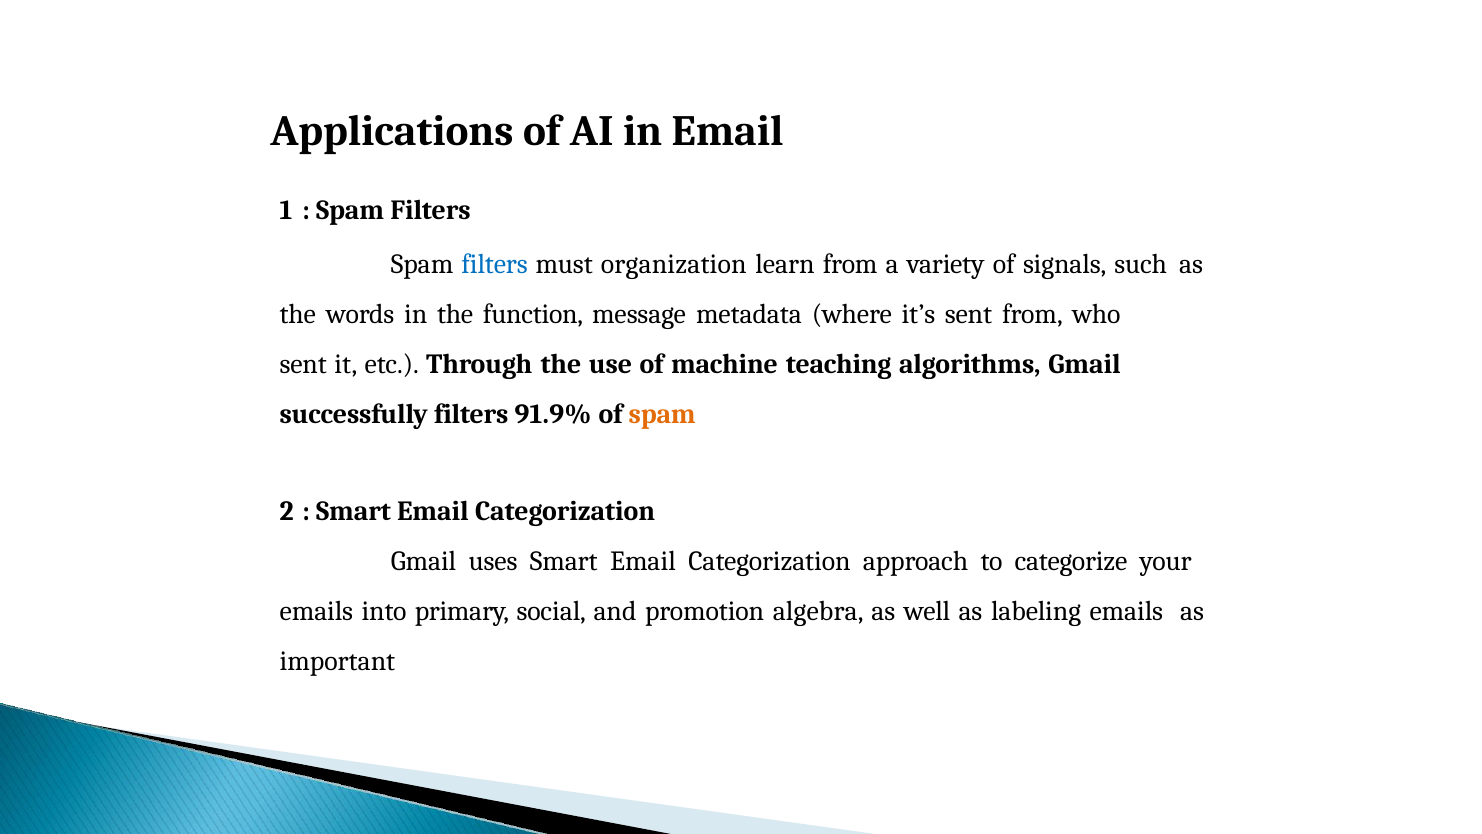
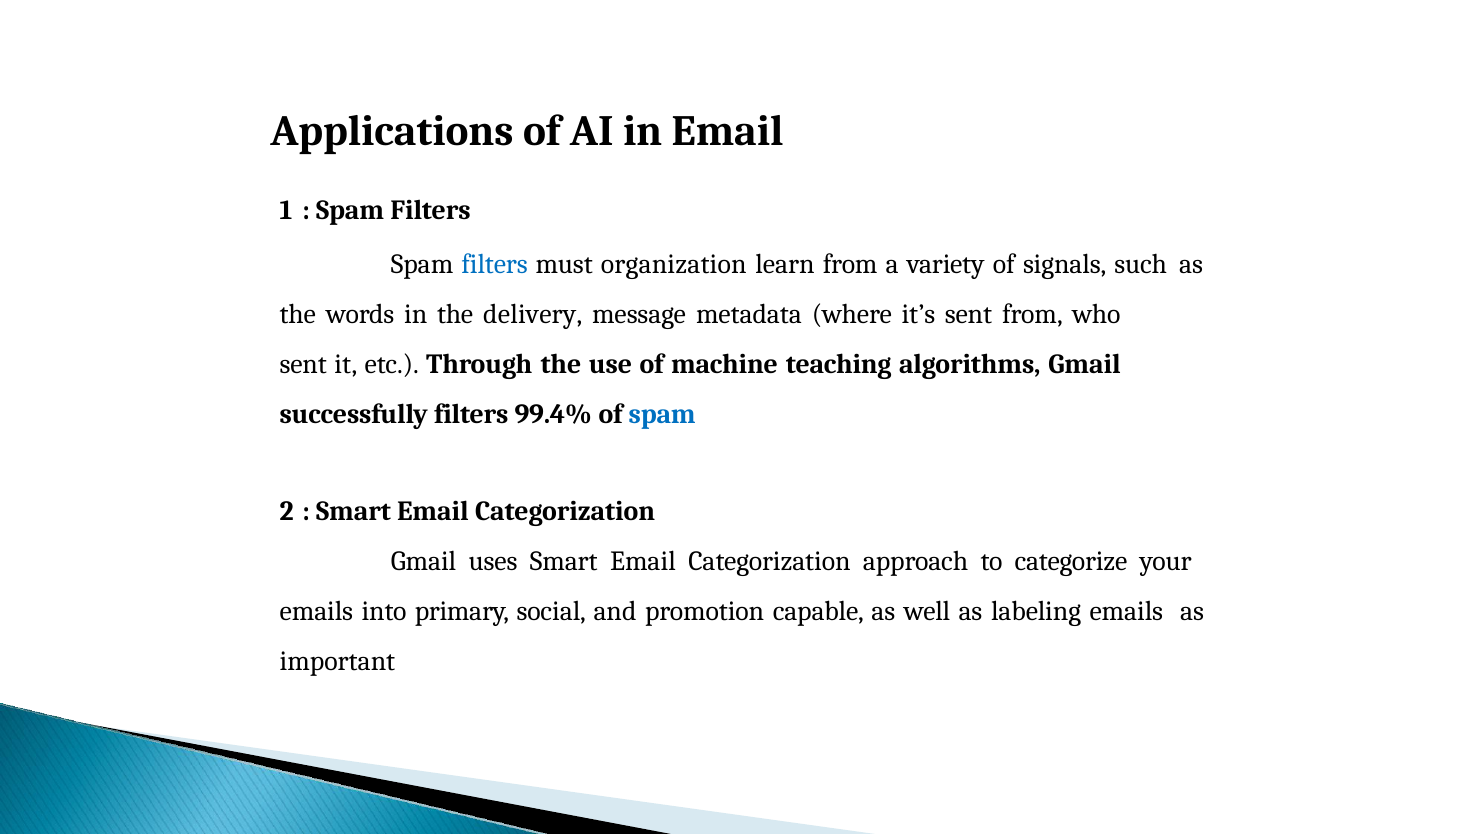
function: function -> delivery
91.9%: 91.9% -> 99.4%
spam at (662, 414) colour: orange -> blue
algebra: algebra -> capable
